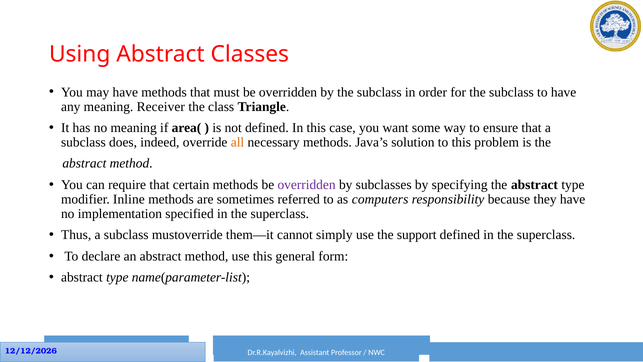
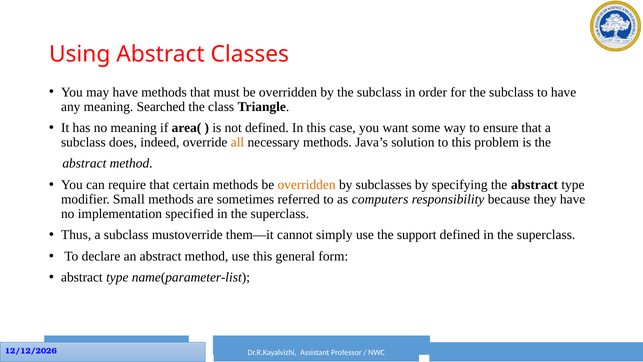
Receiver: Receiver -> Searched
overridden at (307, 185) colour: purple -> orange
Inline: Inline -> Small
